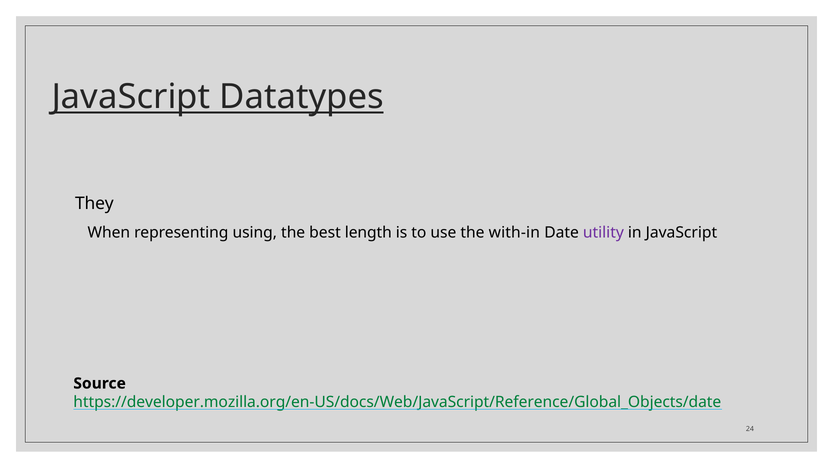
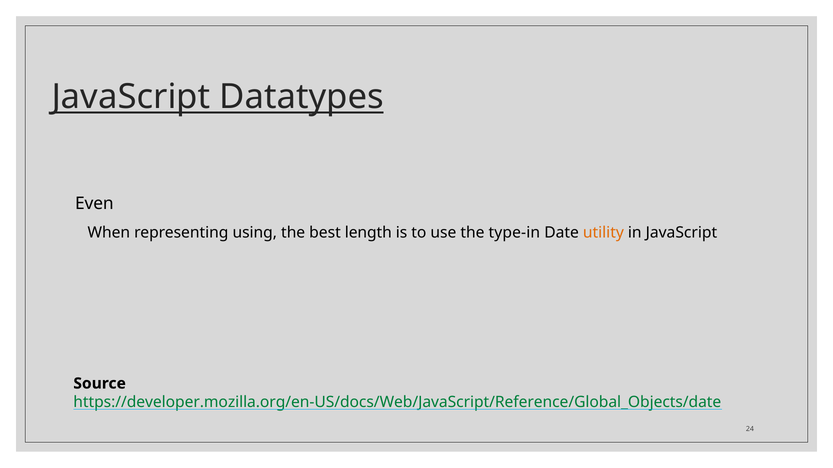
They: They -> Even
with-in: with-in -> type-in
utility colour: purple -> orange
